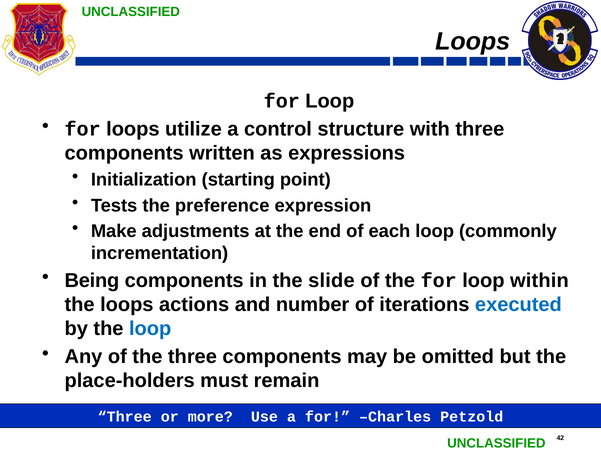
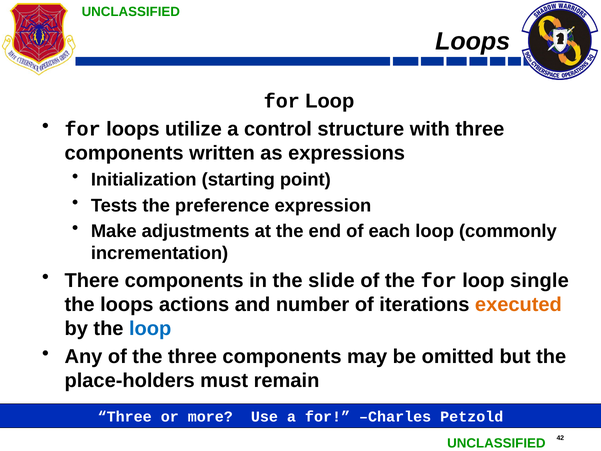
Being: Being -> There
within: within -> single
executed colour: blue -> orange
